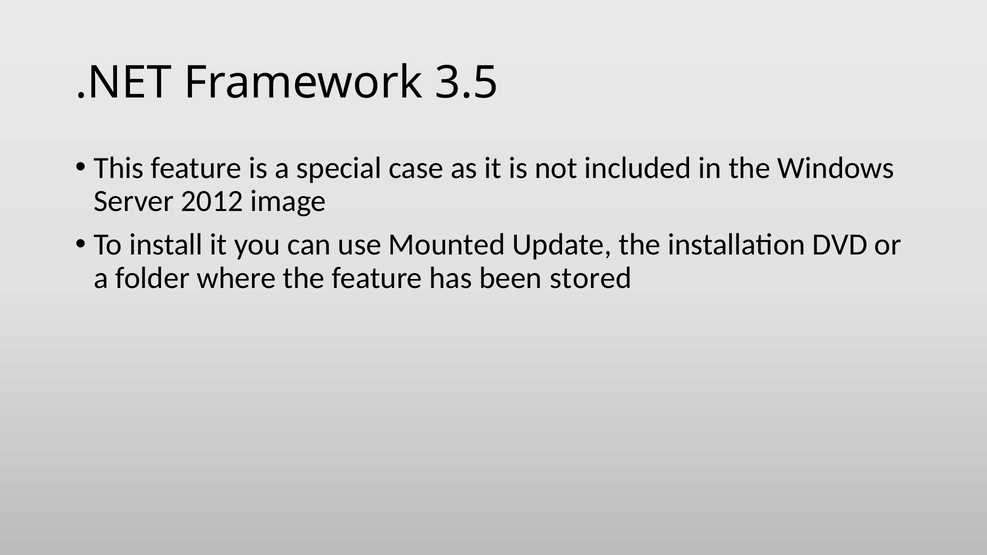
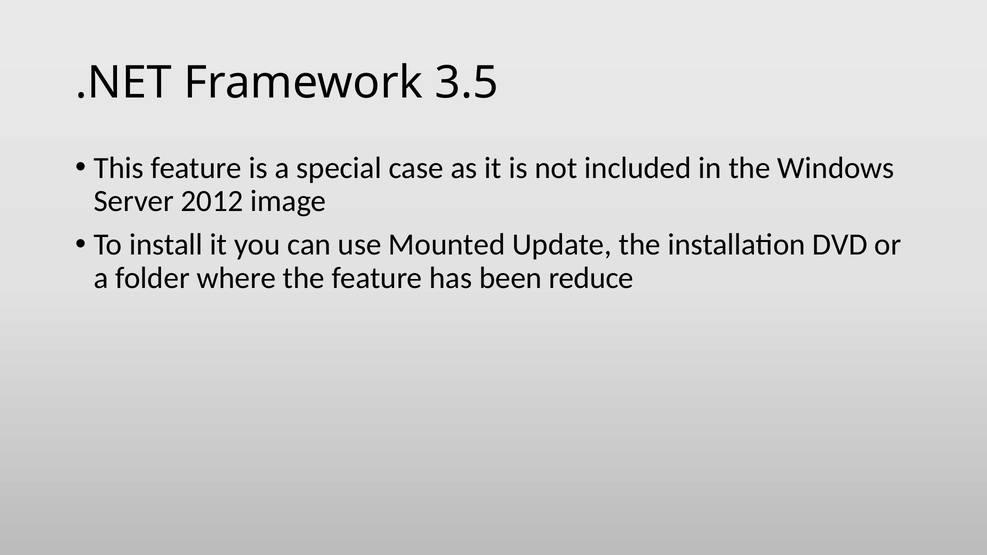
stored: stored -> reduce
